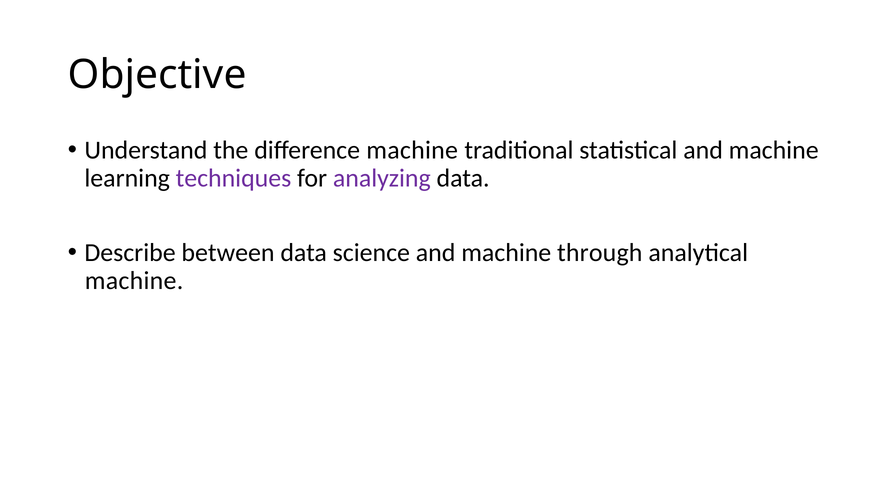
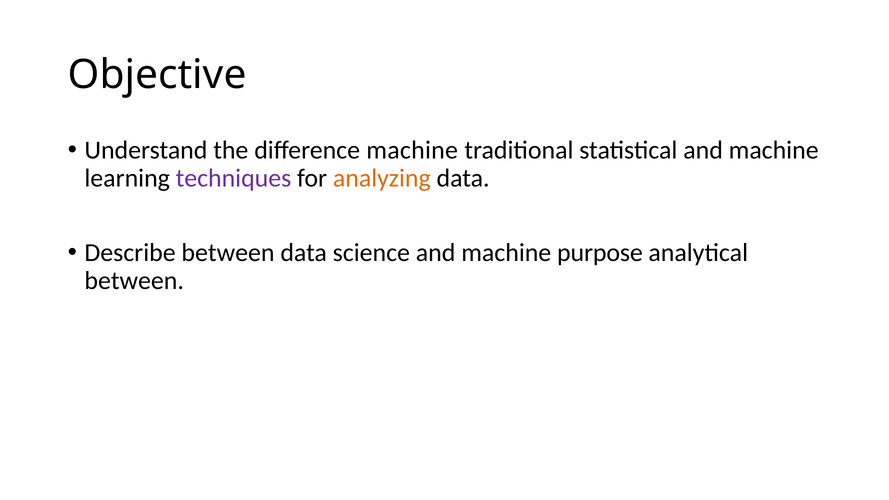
analyzing colour: purple -> orange
through: through -> purpose
machine at (134, 281): machine -> between
